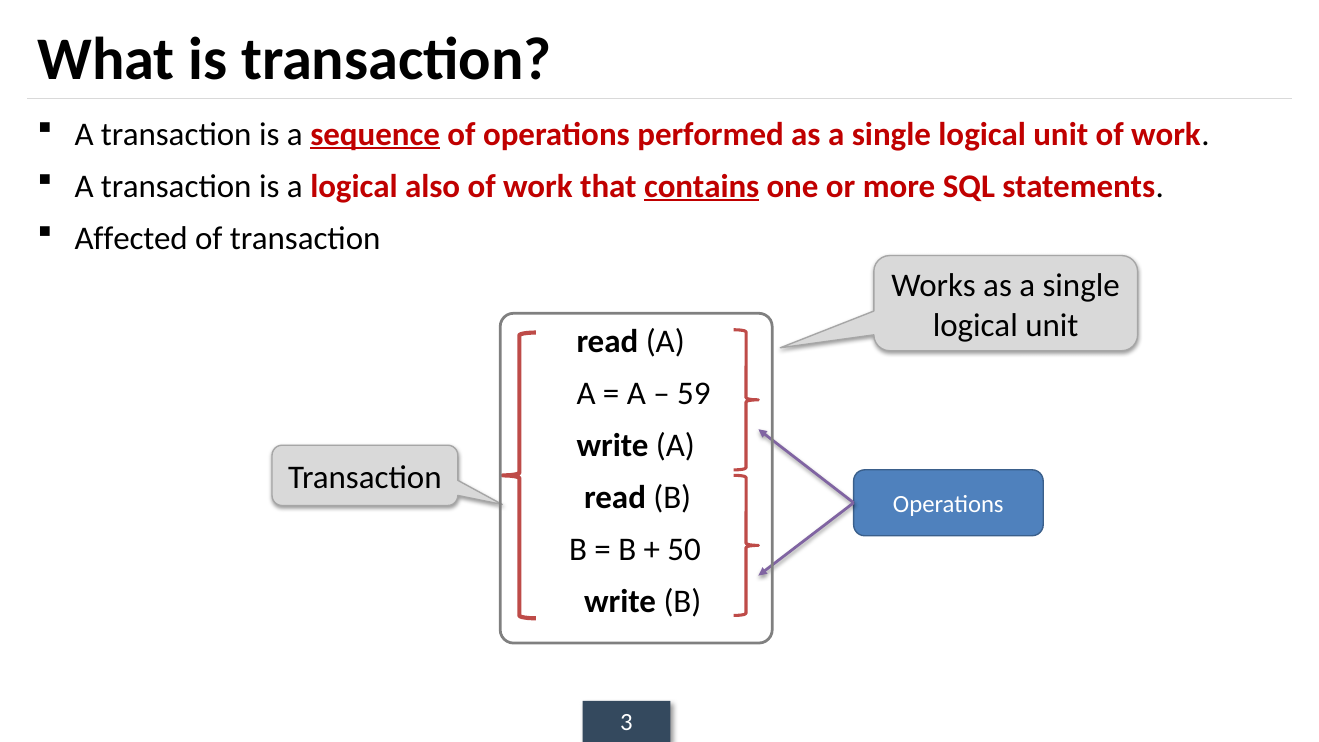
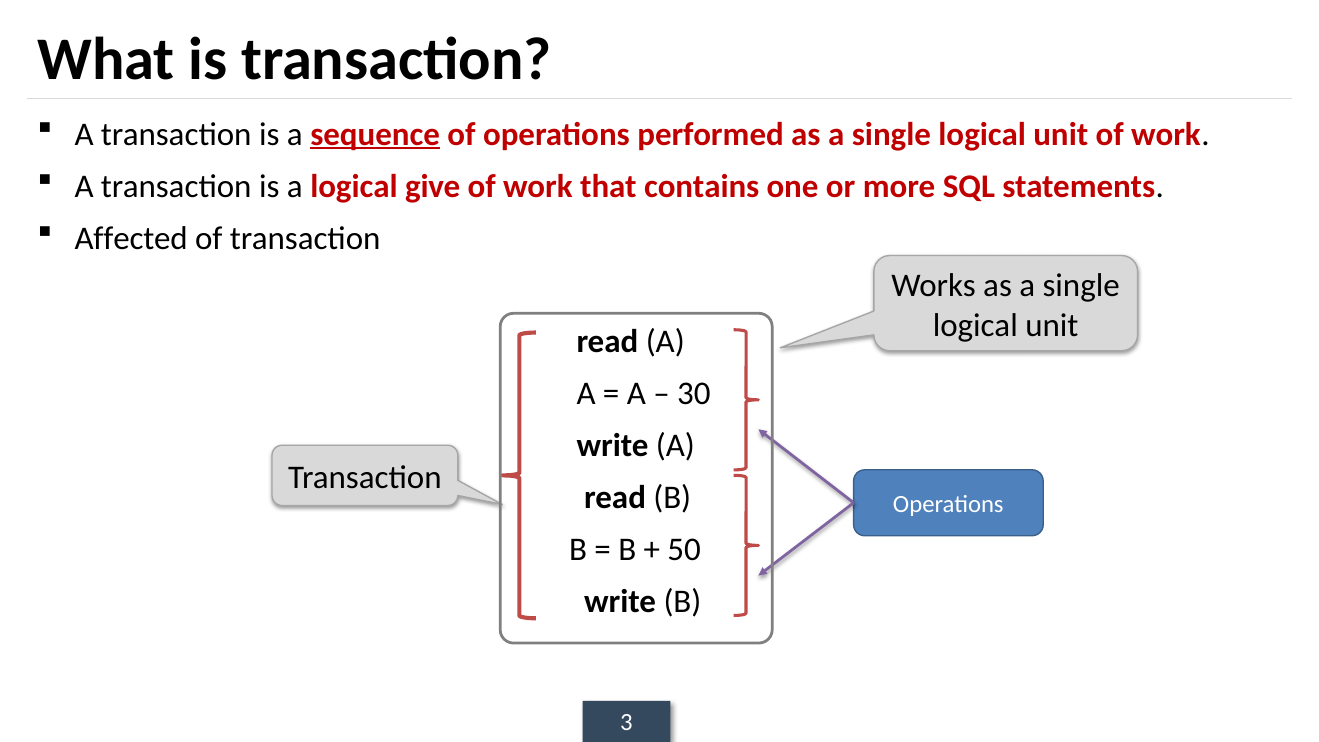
also: also -> give
contains underline: present -> none
59: 59 -> 30
